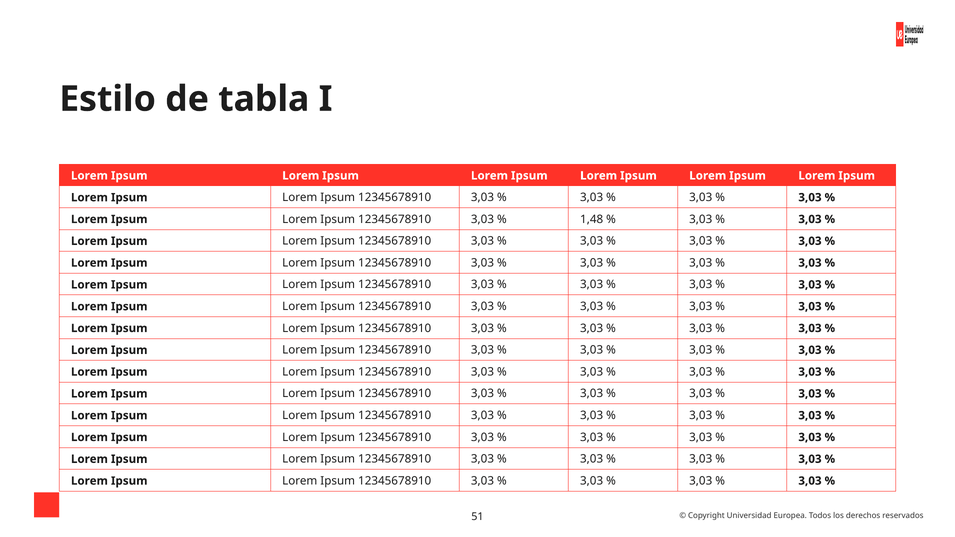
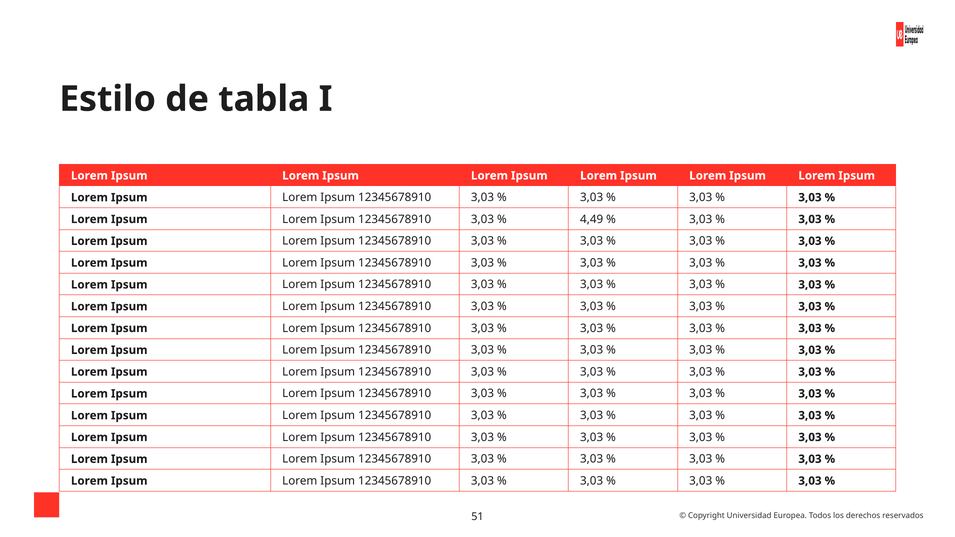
1,48: 1,48 -> 4,49
